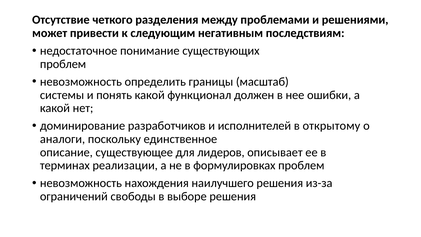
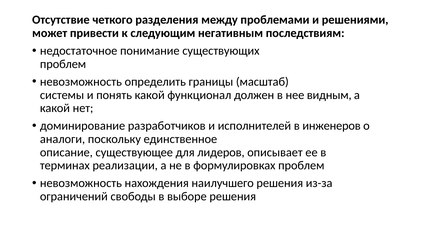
ошибки: ошибки -> видным
открытому: открытому -> инженеров
